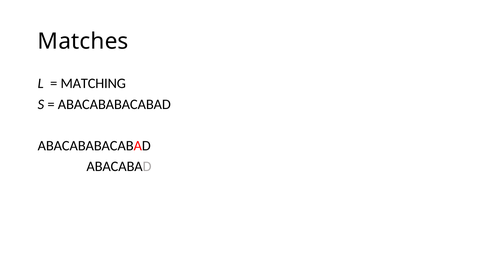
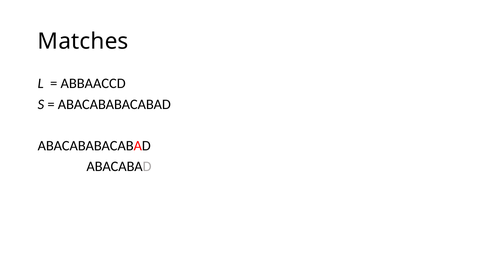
MATCHING: MATCHING -> ABBAACCD
